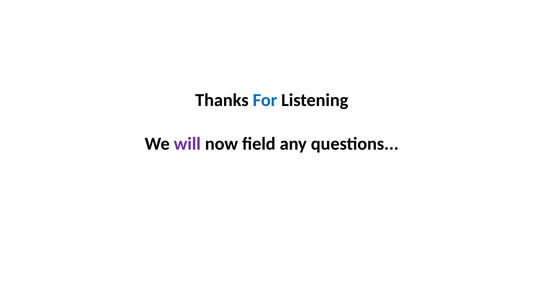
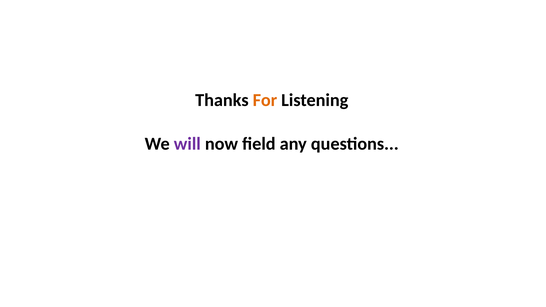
For colour: blue -> orange
